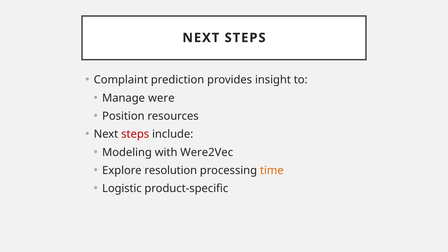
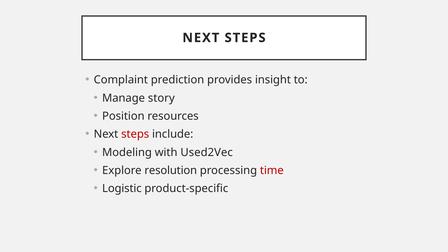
were: were -> story
Were2Vec: Were2Vec -> Used2Vec
time colour: orange -> red
